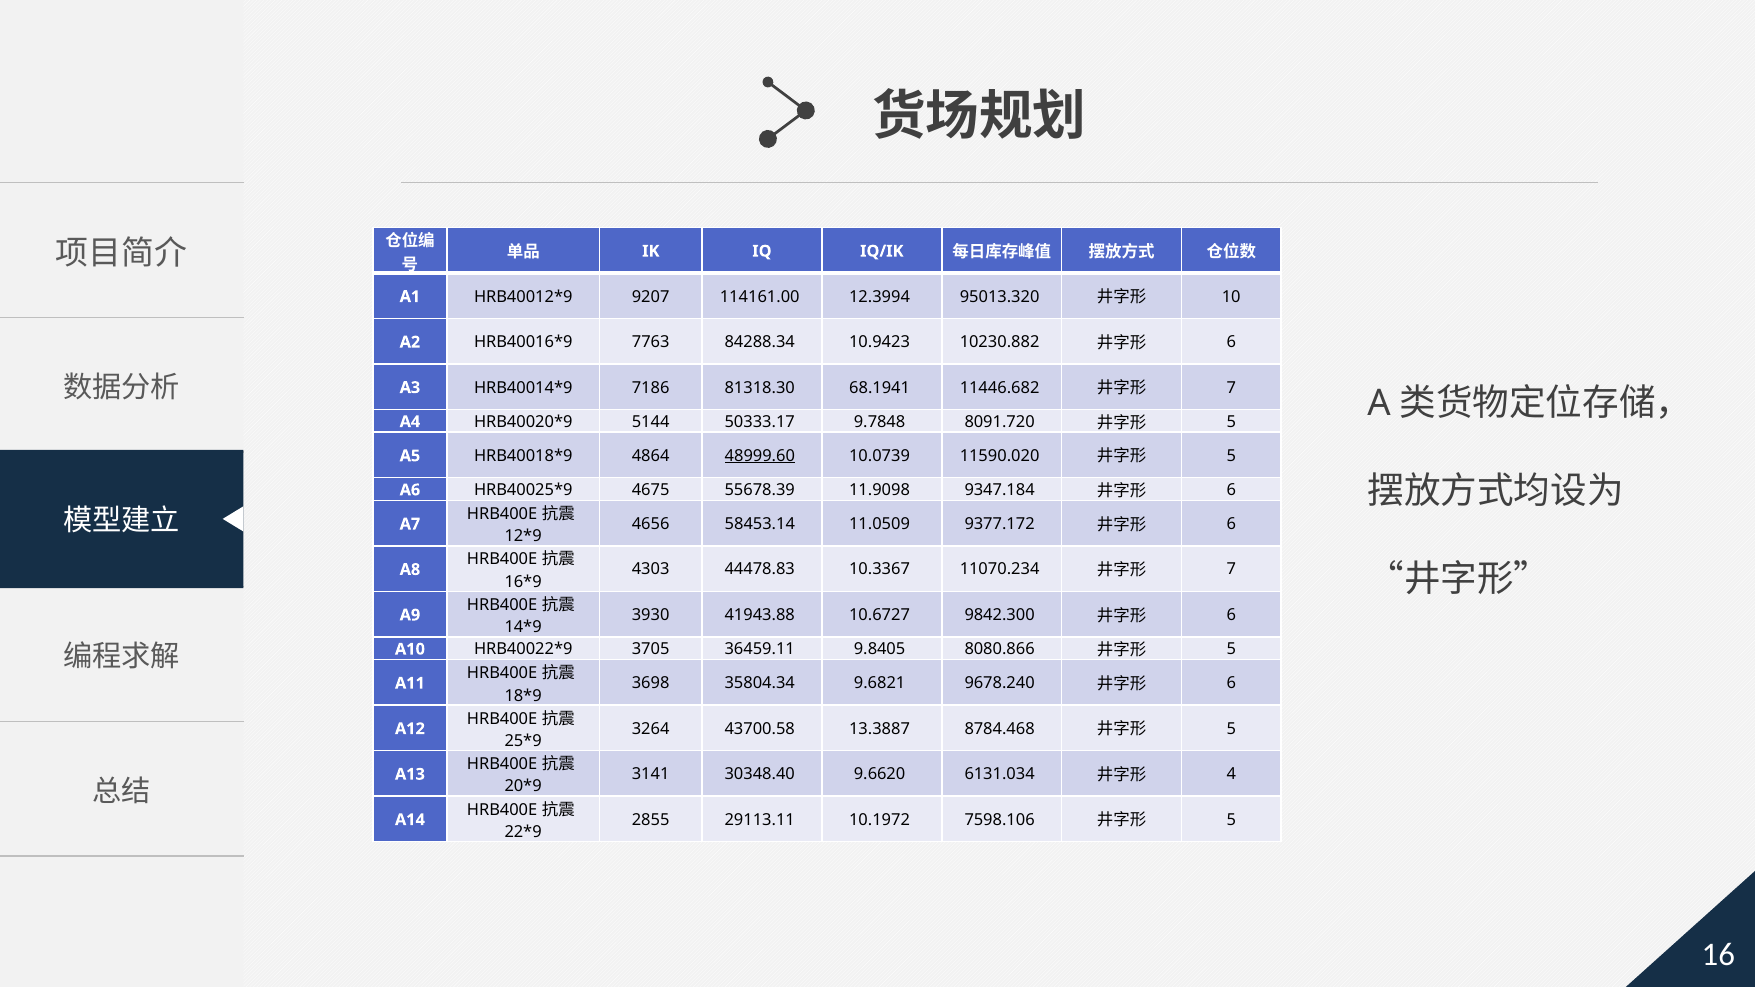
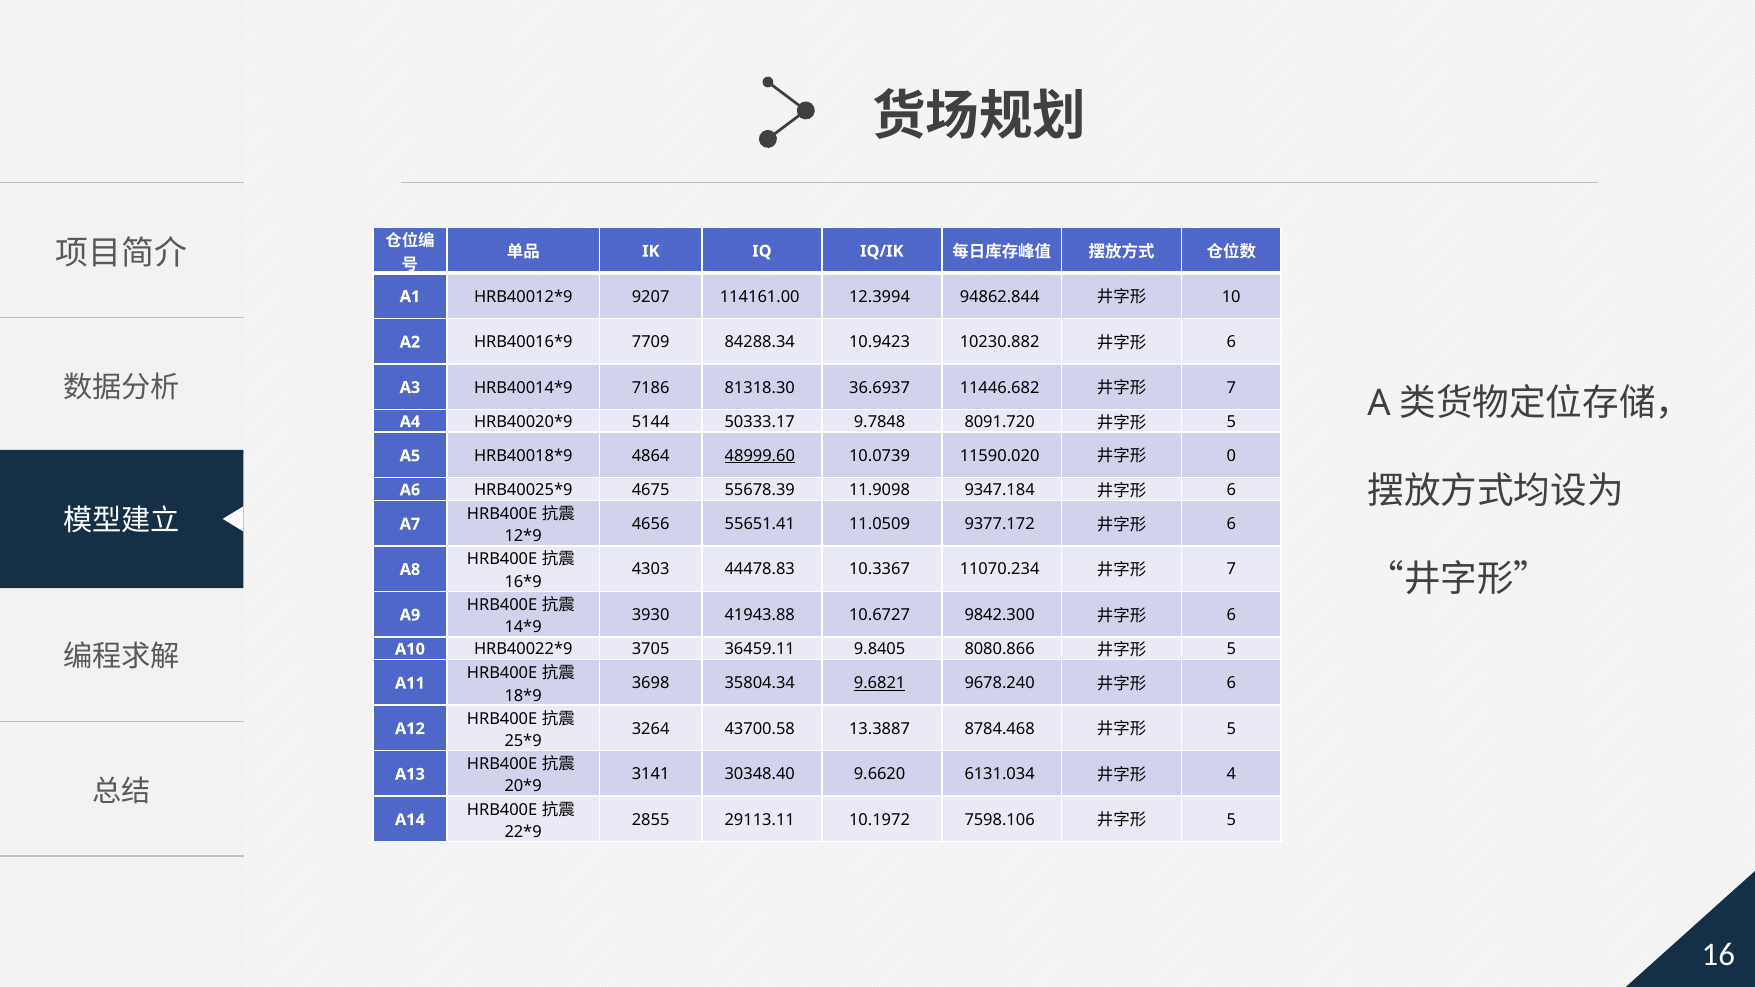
95013.320: 95013.320 -> 94862.844
7763: 7763 -> 7709
68.1941: 68.1941 -> 36.6937
5 at (1231, 456): 5 -> 0
58453.14: 58453.14 -> 55651.41
9.6821 underline: none -> present
